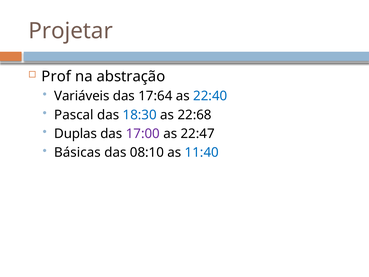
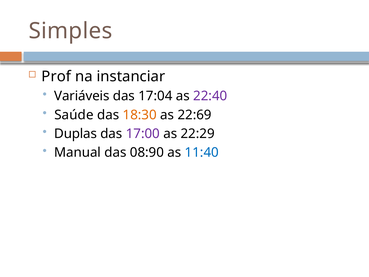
Projetar: Projetar -> Simples
abstração: abstração -> instanciar
17:64: 17:64 -> 17:04
22:40 colour: blue -> purple
Pascal: Pascal -> Saúde
18:30 colour: blue -> orange
22:68: 22:68 -> 22:69
22:47: 22:47 -> 22:29
Básicas: Básicas -> Manual
08:10: 08:10 -> 08:90
